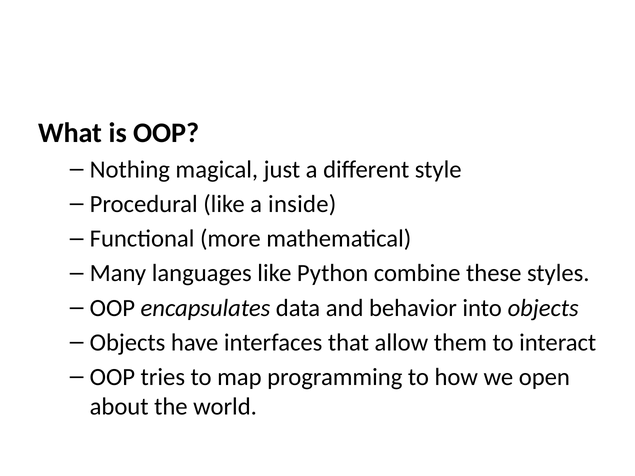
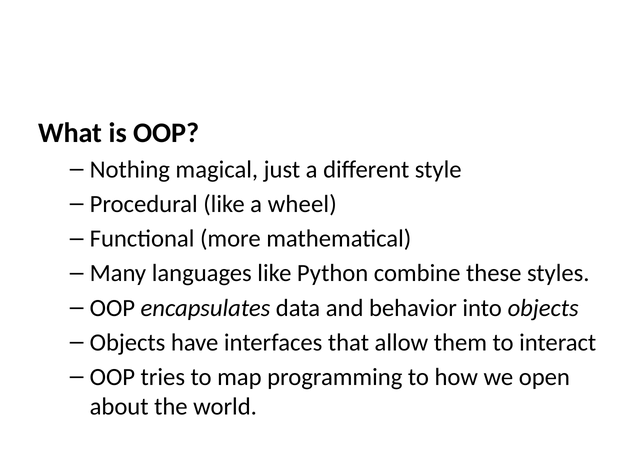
inside: inside -> wheel
